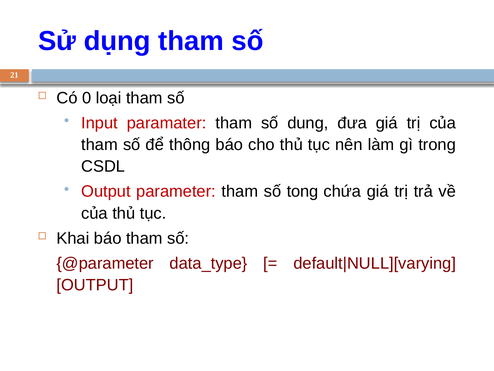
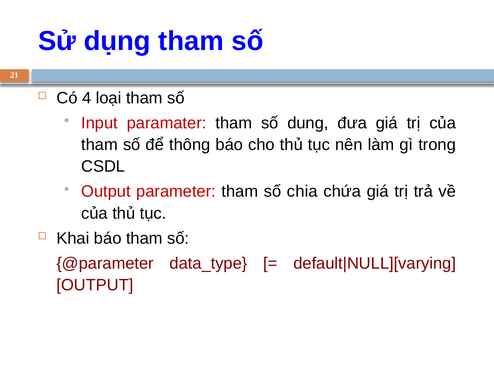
0: 0 -> 4
tong: tong -> chia
